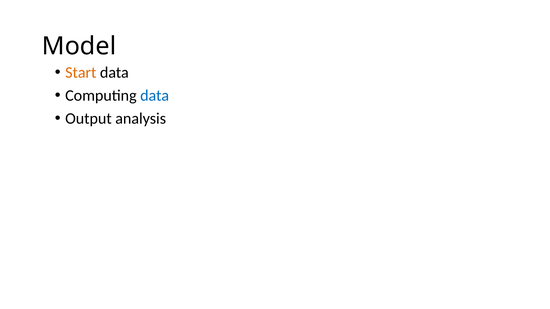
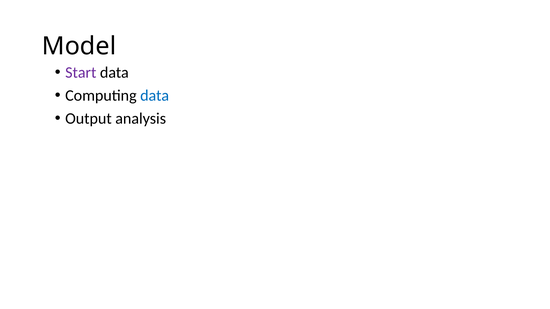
Start colour: orange -> purple
